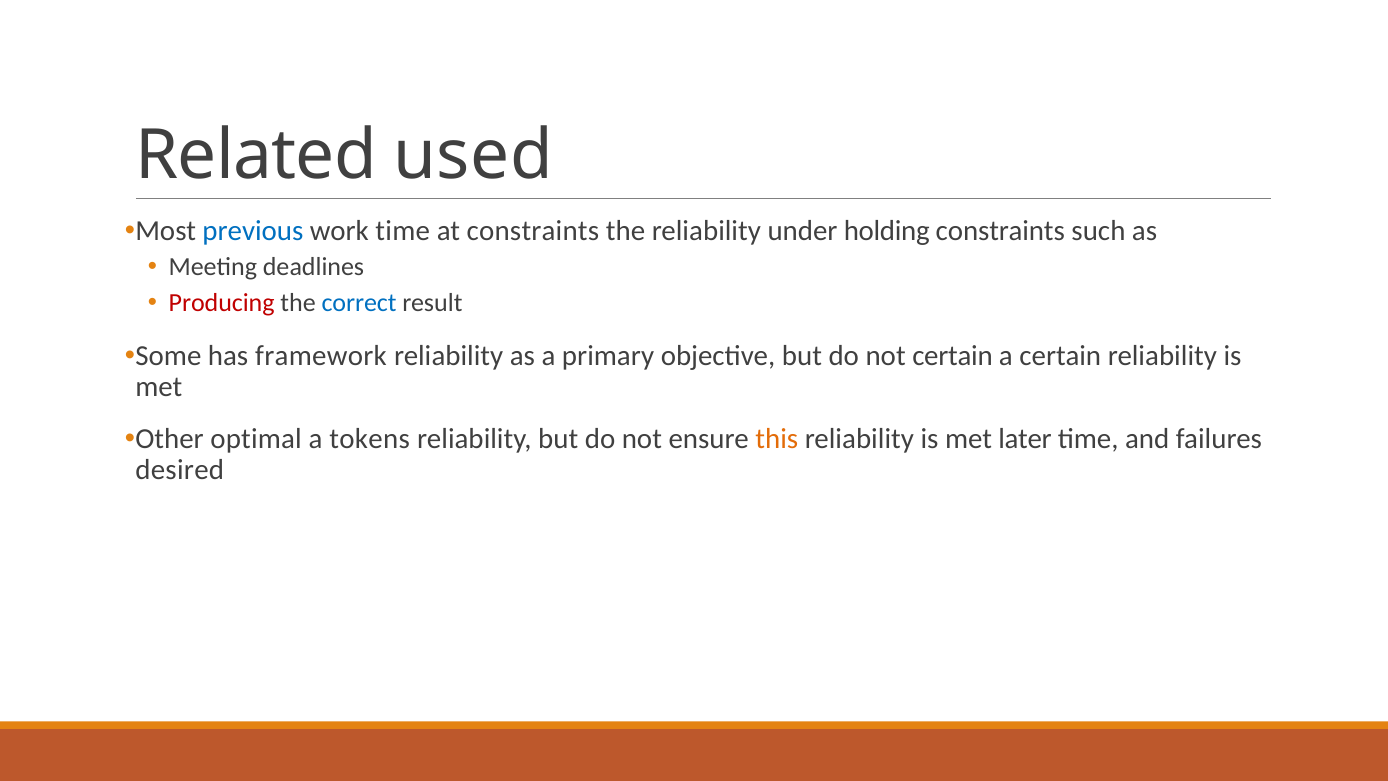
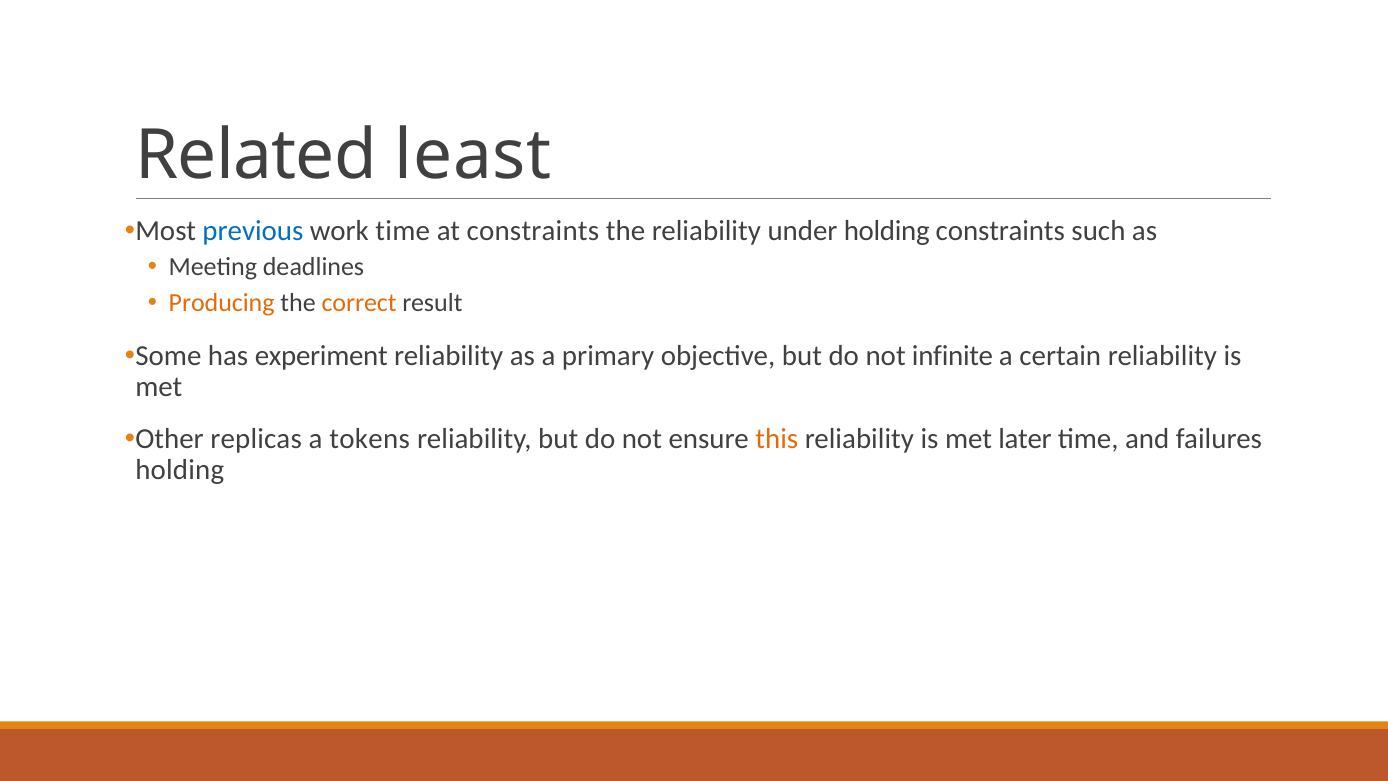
used: used -> least
Producing colour: red -> orange
correct colour: blue -> orange
framework: framework -> experiment
not certain: certain -> infinite
optimal: optimal -> replicas
desired at (180, 470): desired -> holding
